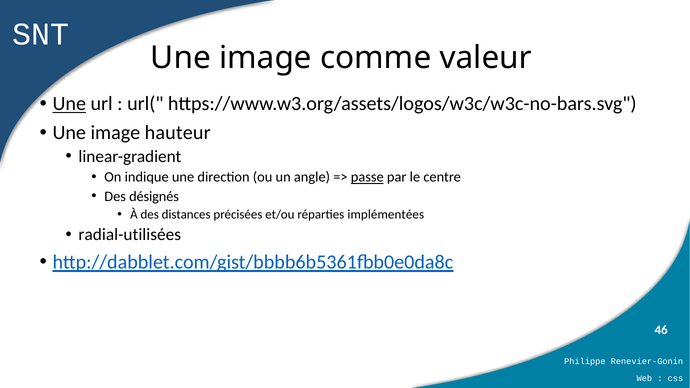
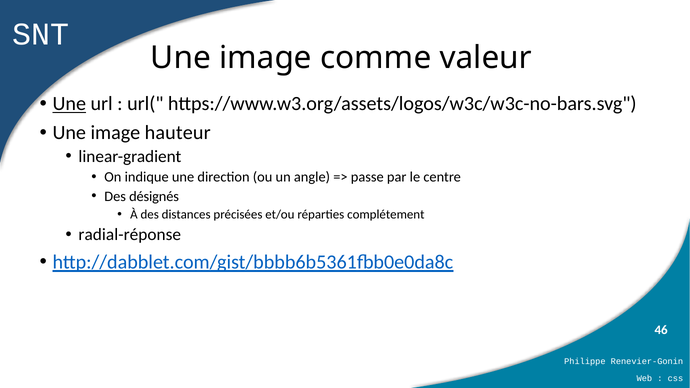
passe underline: present -> none
implémentées: implémentées -> complétement
radial-utilisées: radial-utilisées -> radial-réponse
